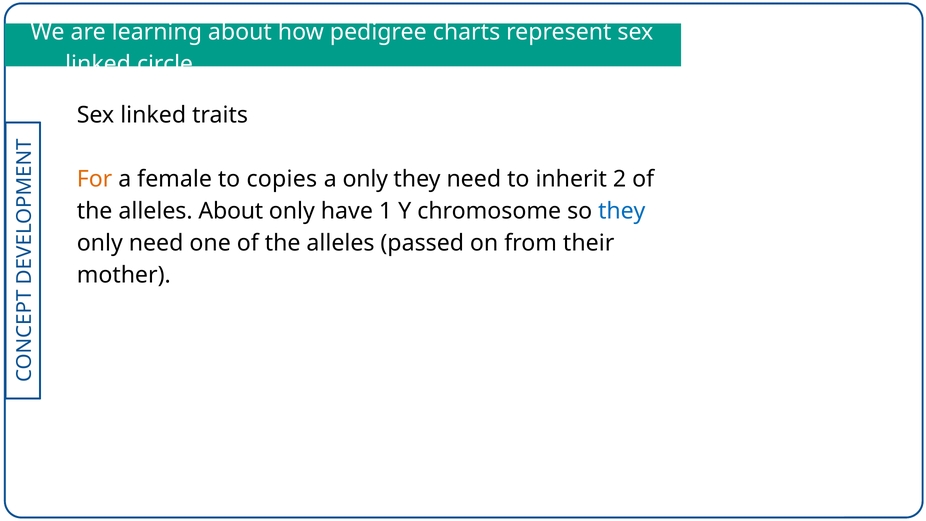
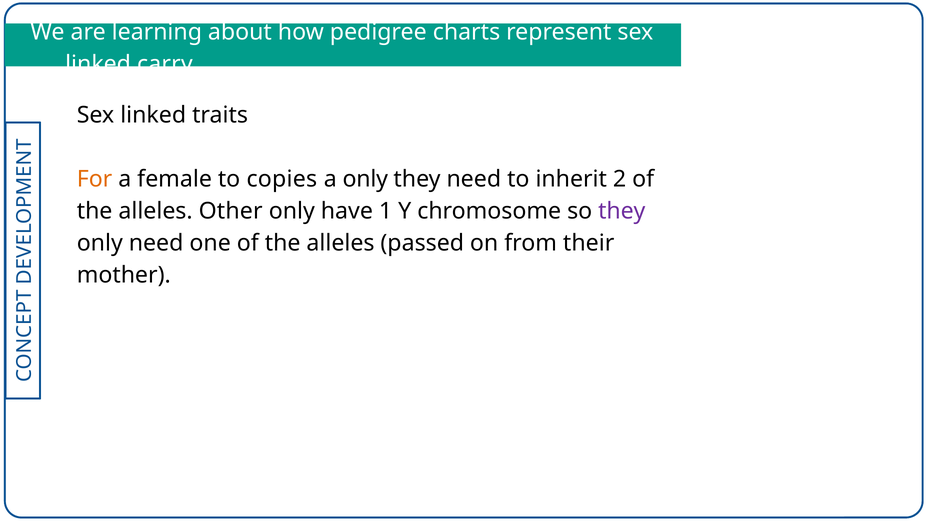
circle: circle -> carry
alleles About: About -> Other
they at (622, 211) colour: blue -> purple
